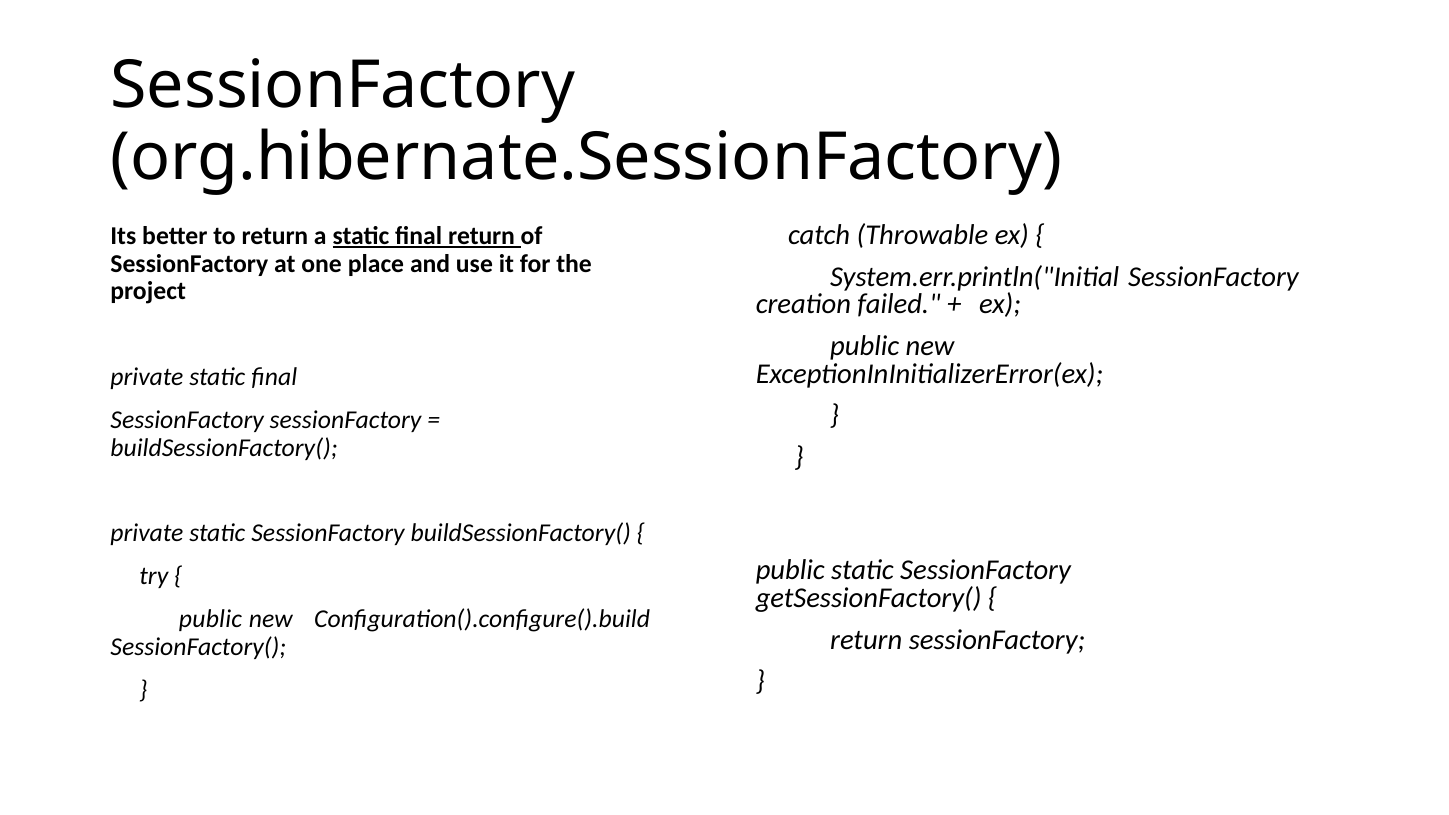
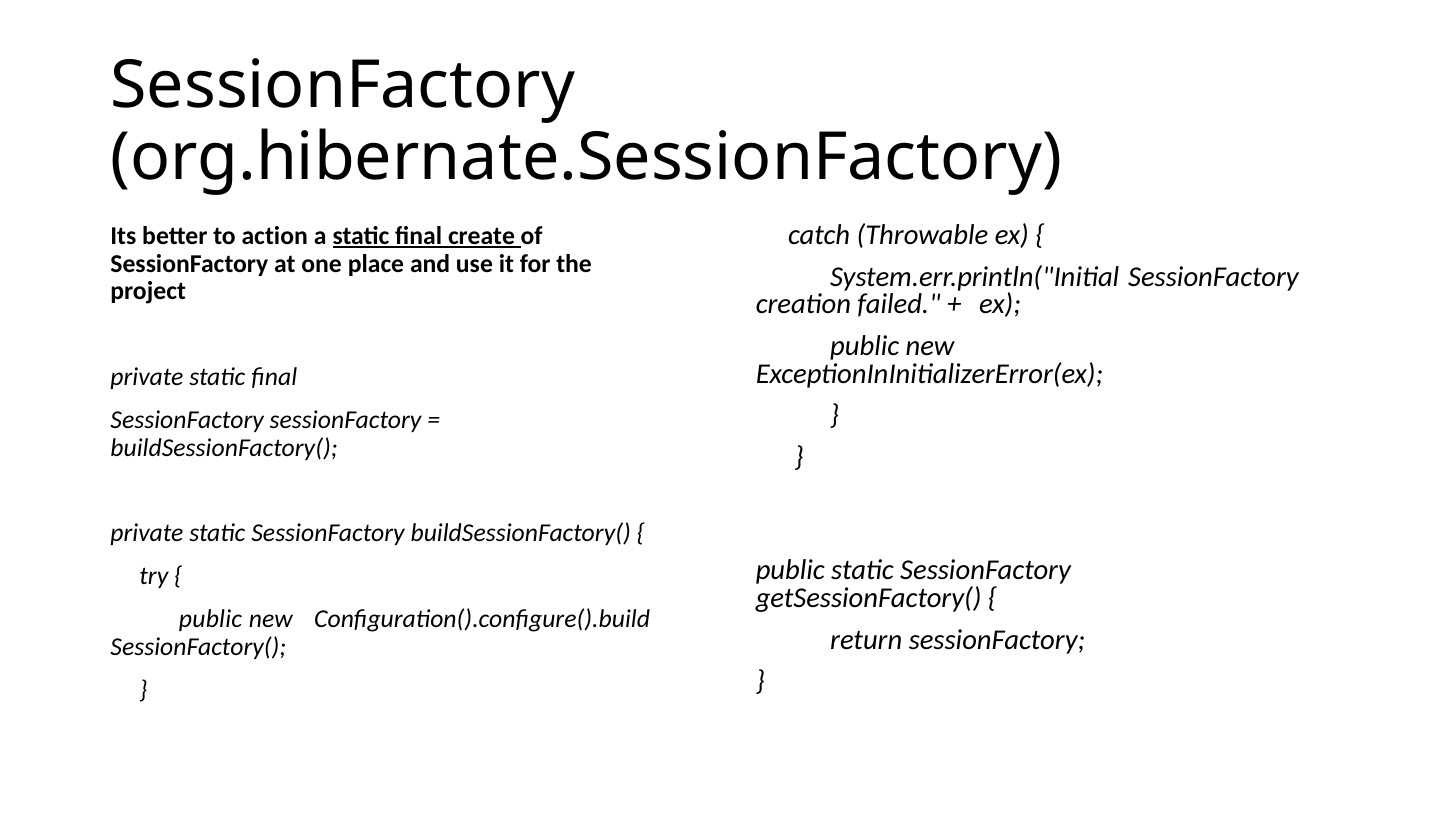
to return: return -> action
final return: return -> create
